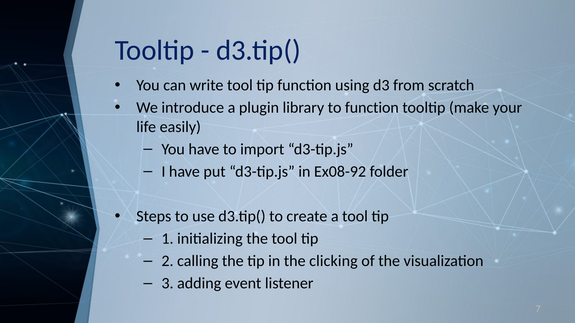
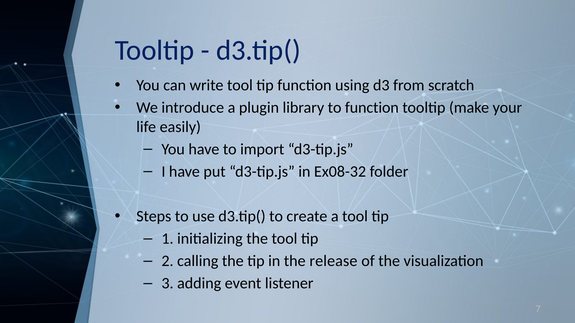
Ex08-92: Ex08-92 -> Ex08-32
clicking: clicking -> release
